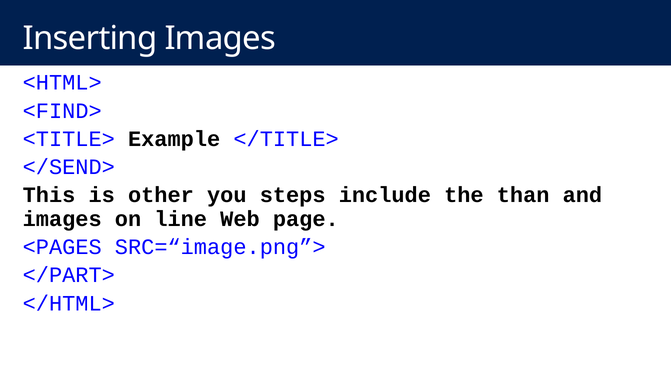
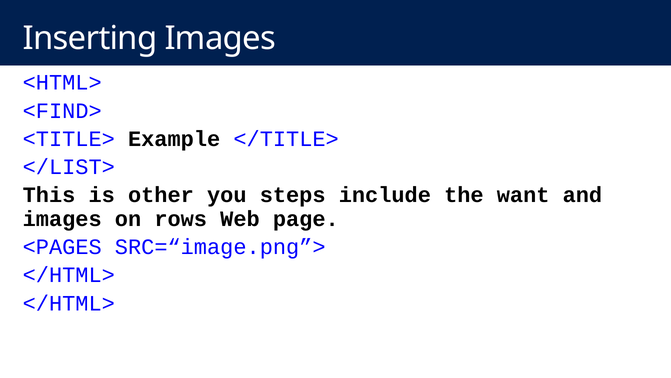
</SEND>: </SEND> -> </LIST>
than: than -> want
line: line -> rows
</PART> at (69, 275): </PART> -> </HTML>
